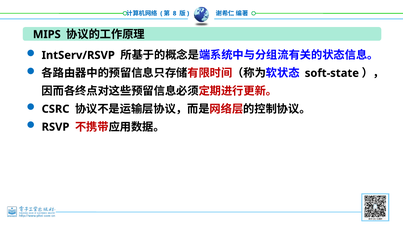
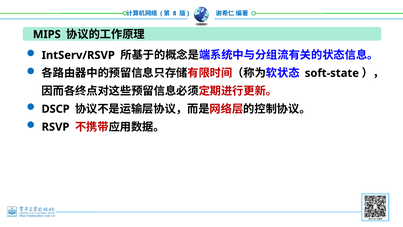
CSRC: CSRC -> DSCP
